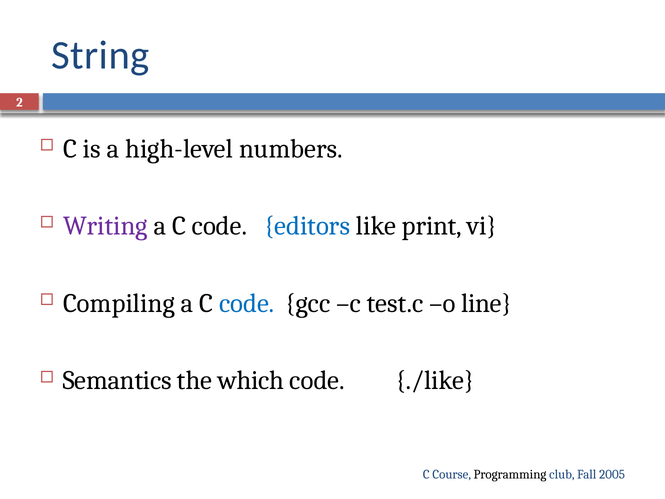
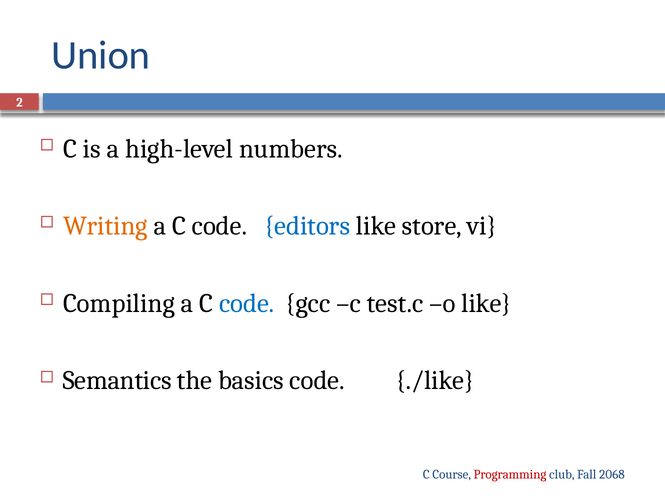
String: String -> Union
Writing colour: purple -> orange
print: print -> store
o line: line -> like
which: which -> basics
Programming colour: black -> red
2005: 2005 -> 2068
